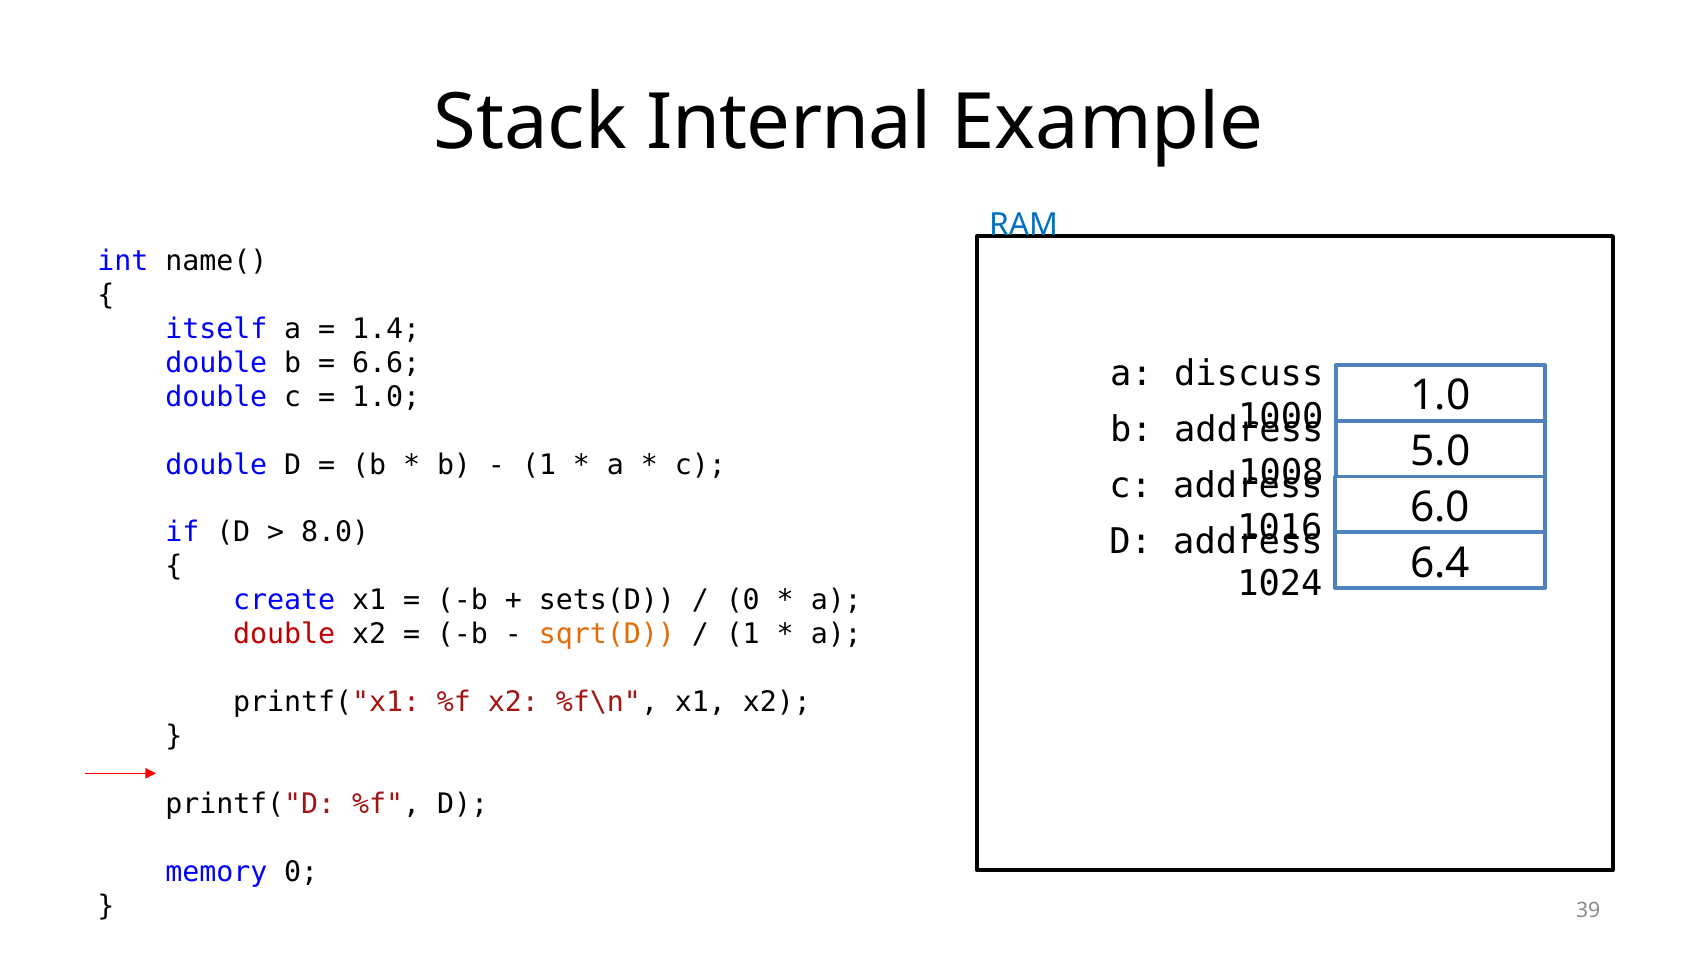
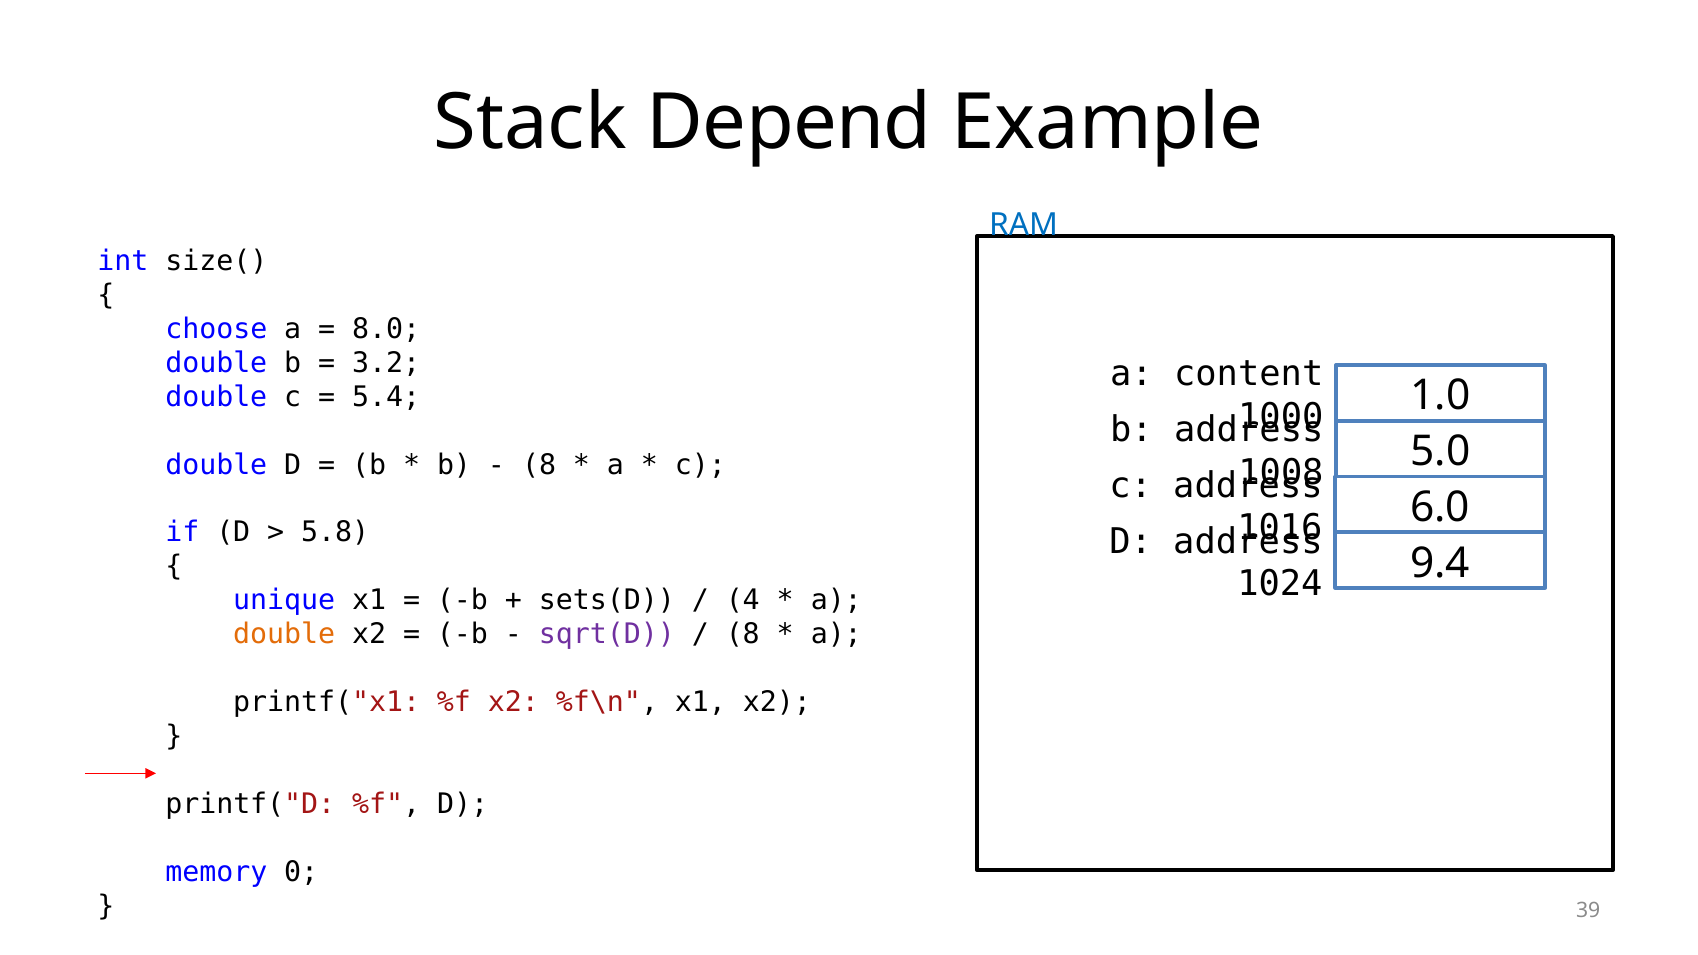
Internal: Internal -> Depend
name(: name( -> size(
itself: itself -> choose
1.4: 1.4 -> 8.0
6.6: 6.6 -> 3.2
discuss: discuss -> content
1.0 at (386, 397): 1.0 -> 5.4
1 at (539, 465): 1 -> 8
8.0: 8.0 -> 5.8
6.4: 6.4 -> 9.4
create: create -> unique
0 at (743, 601): 0 -> 4
double at (284, 635) colour: red -> orange
sqrt(D colour: orange -> purple
1 at (743, 635): 1 -> 8
